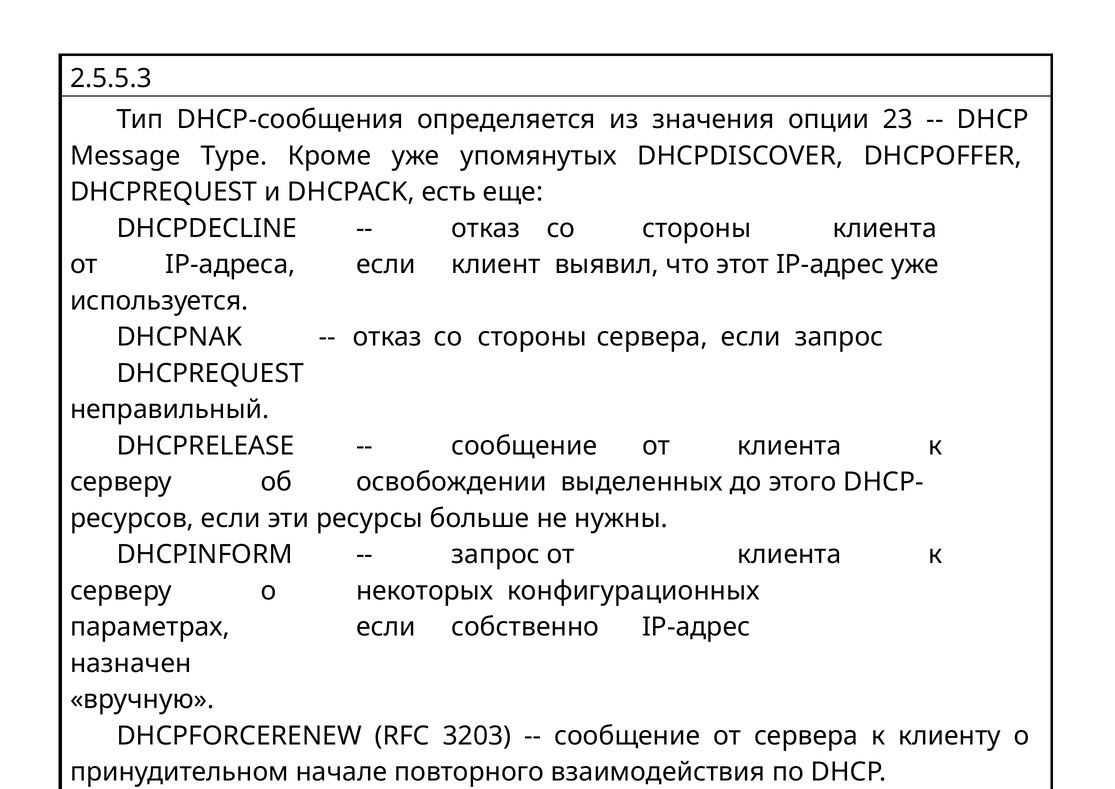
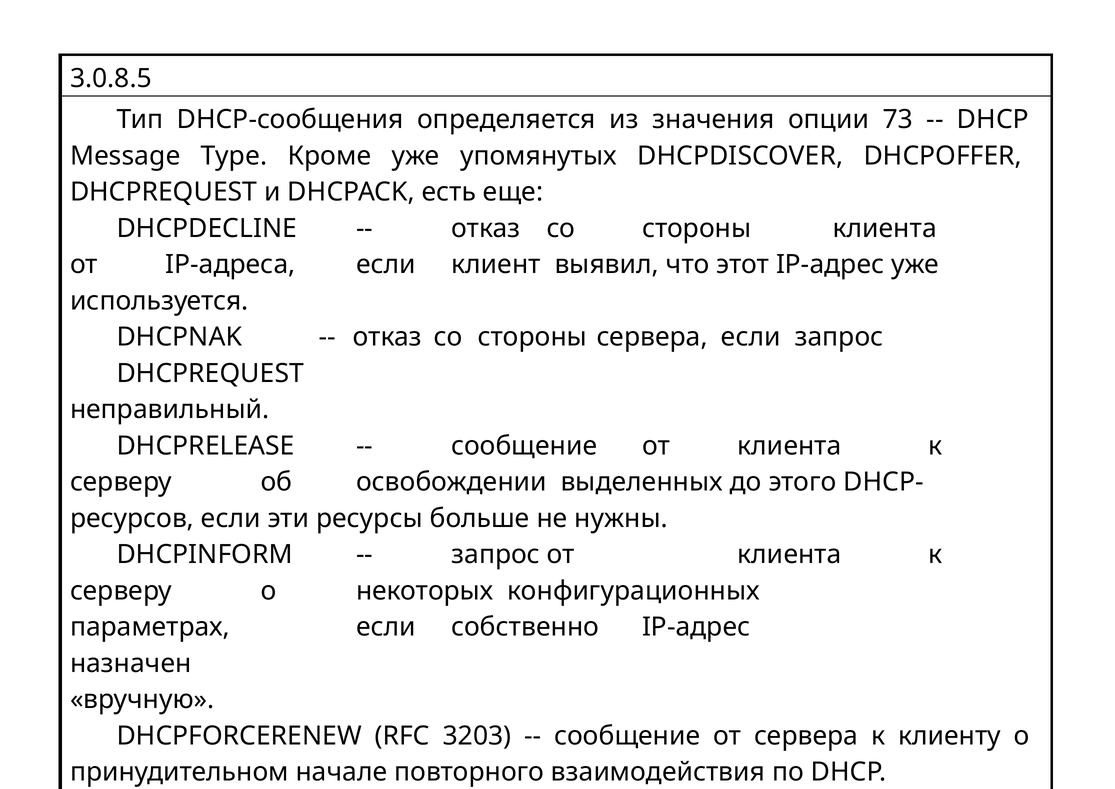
2.5.5.3: 2.5.5.3 -> 3.0.8.5
23: 23 -> 73
